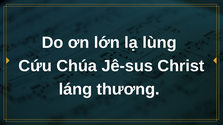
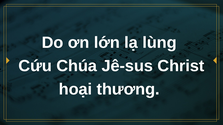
láng: láng -> hoại
